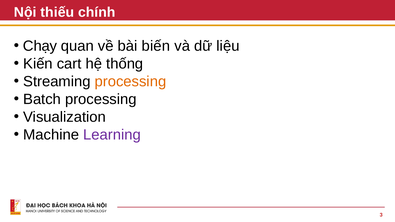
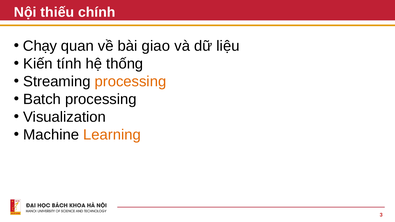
biến: biến -> giao
cart: cart -> tính
Learning colour: purple -> orange
